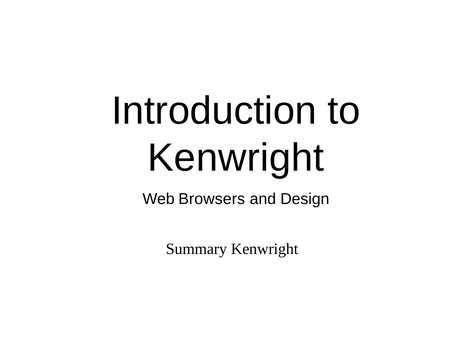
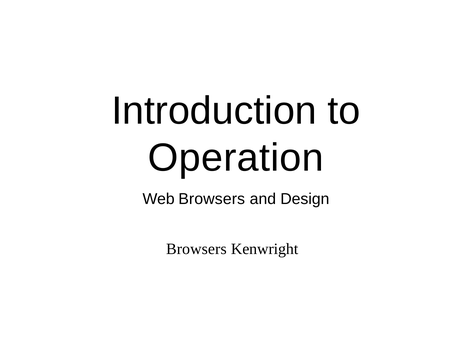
Kenwright at (236, 158): Kenwright -> Operation
Summary at (196, 249): Summary -> Browsers
